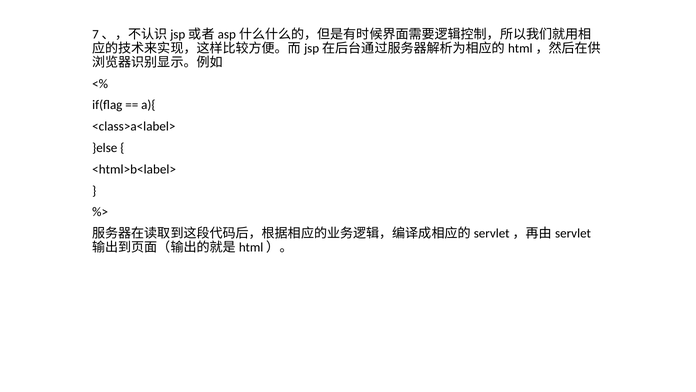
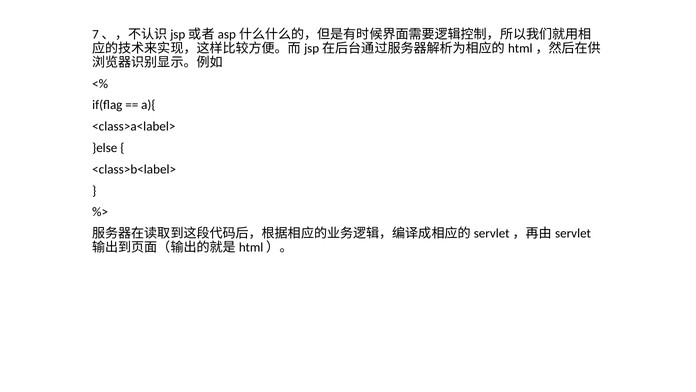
<html>b<label>: <html>b<label> -> <class>b<label>
